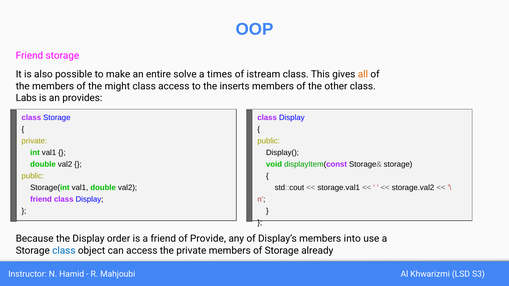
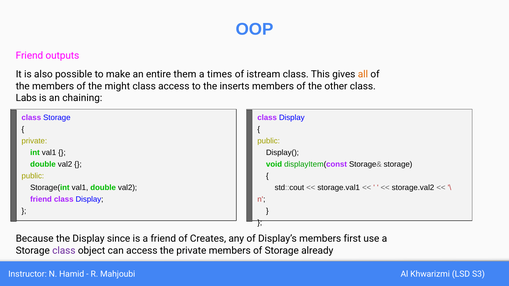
Friend storage: storage -> outputs
solve: solve -> them
provides: provides -> chaining
order: order -> since
Provide: Provide -> Creates
into: into -> first
class at (64, 251) colour: blue -> purple
